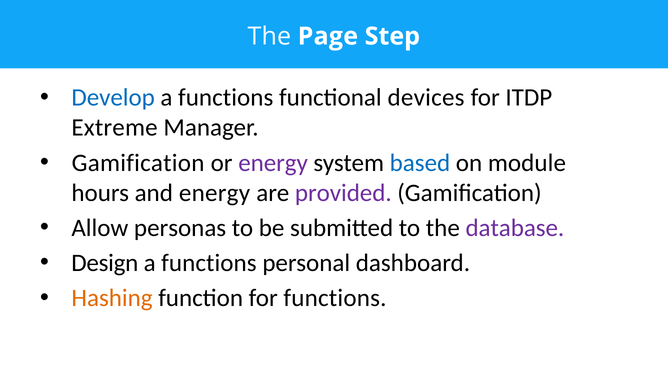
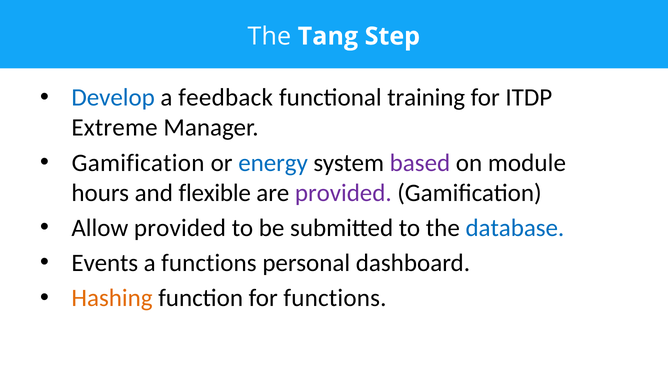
Page: Page -> Tang
functions at (226, 98): functions -> feedback
devices: devices -> training
energy at (273, 163) colour: purple -> blue
based colour: blue -> purple
and energy: energy -> flexible
Allow personas: personas -> provided
database colour: purple -> blue
Design: Design -> Events
